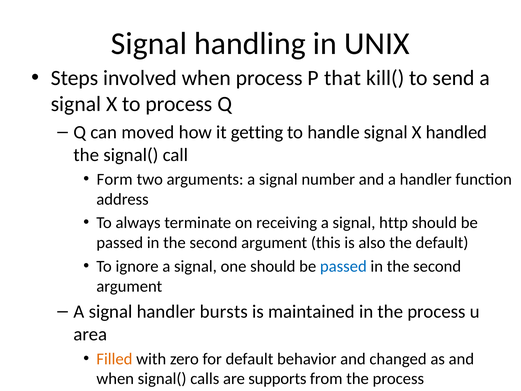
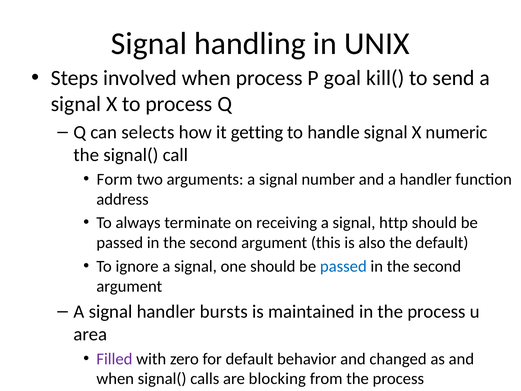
that: that -> goal
moved: moved -> selects
handled: handled -> numeric
Filled colour: orange -> purple
supports: supports -> blocking
